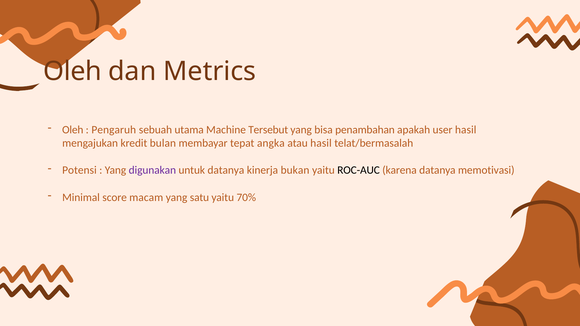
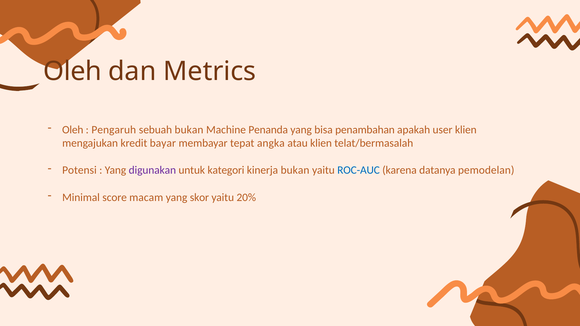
sebuah utama: utama -> bukan
Tersebut: Tersebut -> Penanda
user hasil: hasil -> klien
bulan: bulan -> bayar
atau hasil: hasil -> klien
untuk datanya: datanya -> kategori
ROC-AUC colour: black -> blue
memotivasi: memotivasi -> pemodelan
satu: satu -> skor
70%: 70% -> 20%
